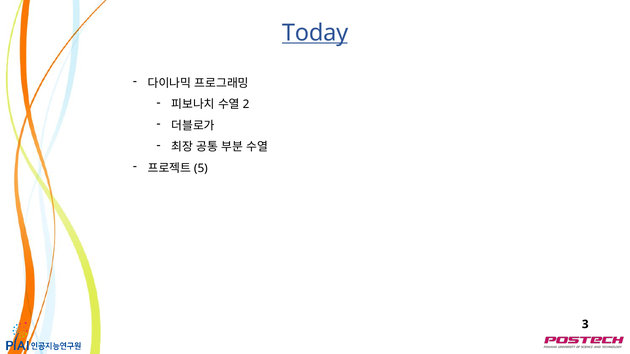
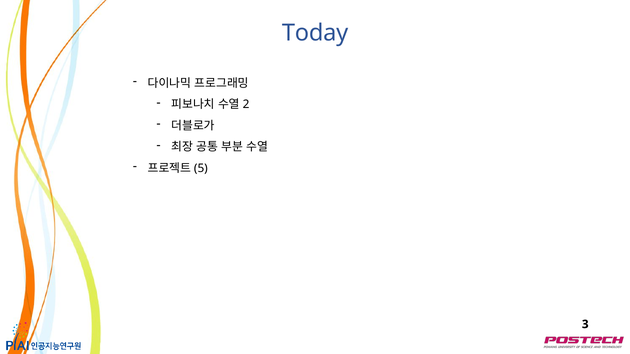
Today underline: present -> none
